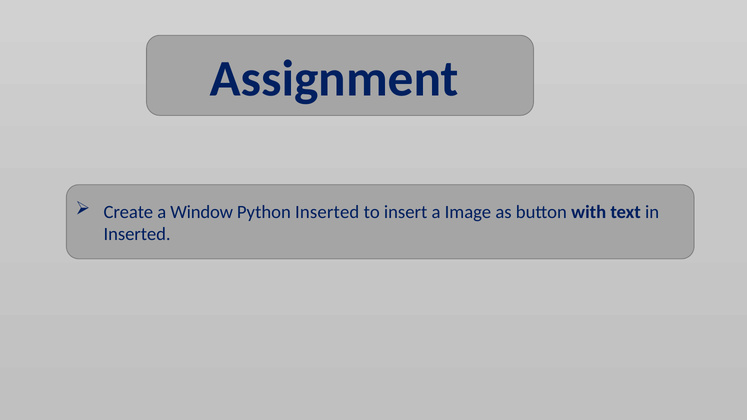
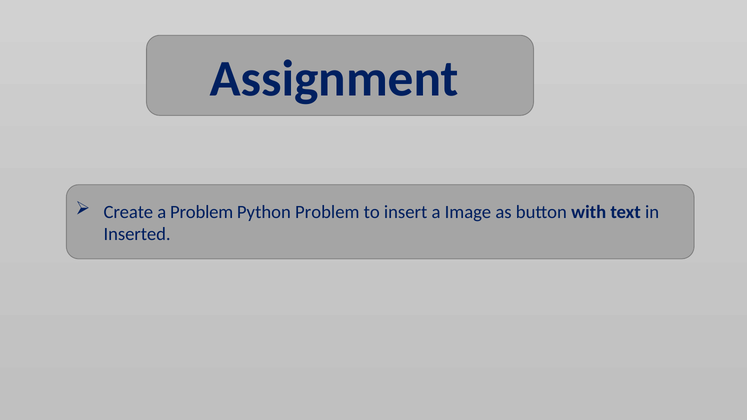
a Window: Window -> Problem
Python Inserted: Inserted -> Problem
